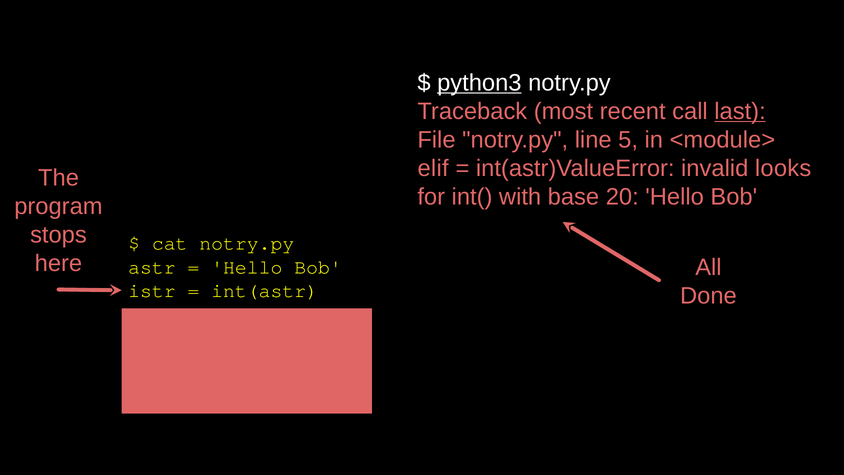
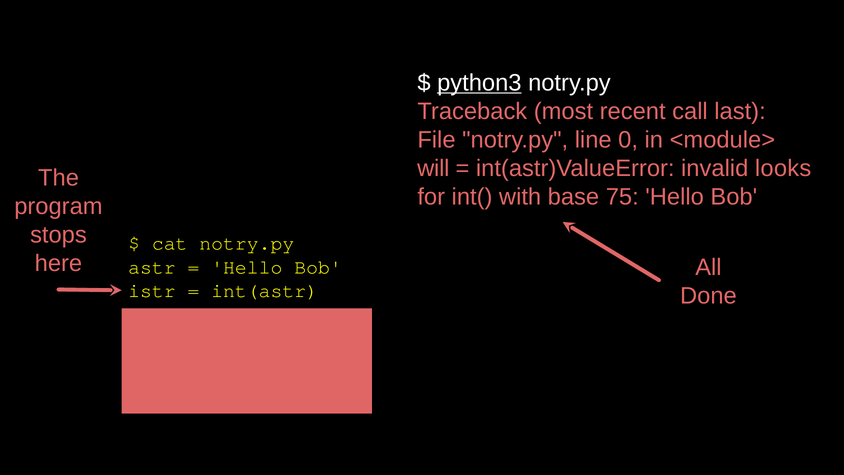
last underline: present -> none
5: 5 -> 0
elif: elif -> will
20: 20 -> 75
